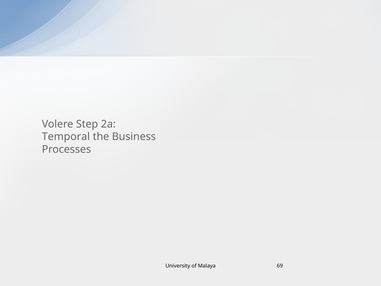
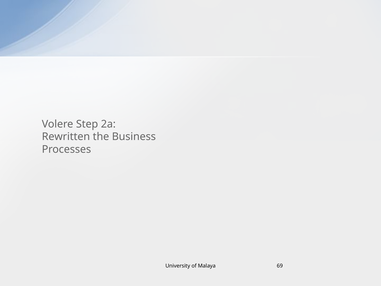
Temporal: Temporal -> Rewritten
